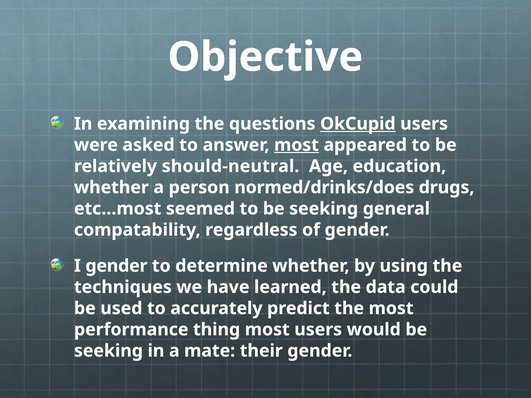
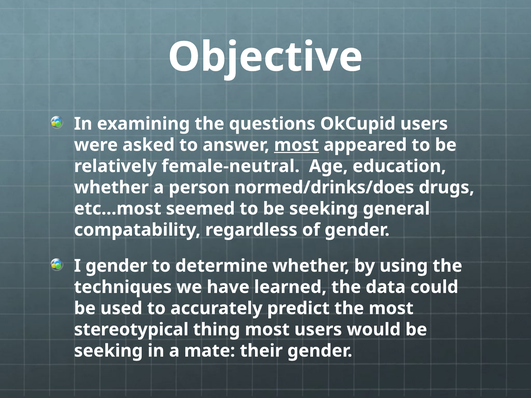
OkCupid underline: present -> none
should-neutral: should-neutral -> female-neutral
performance: performance -> stereotypical
